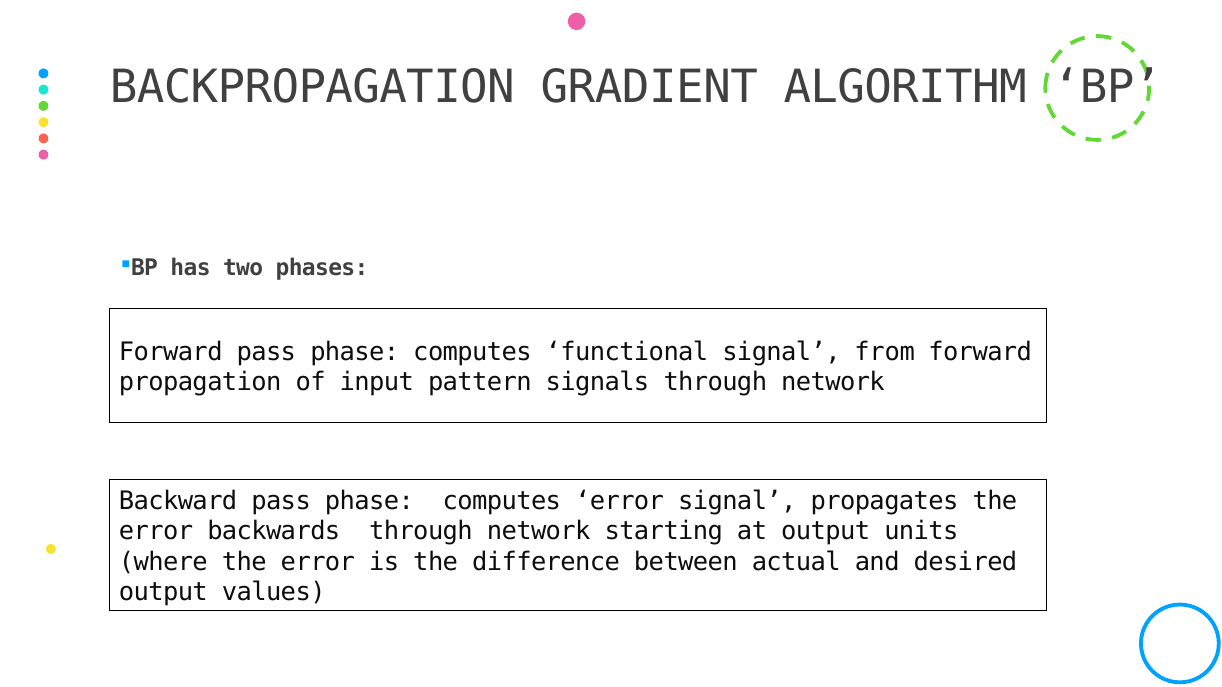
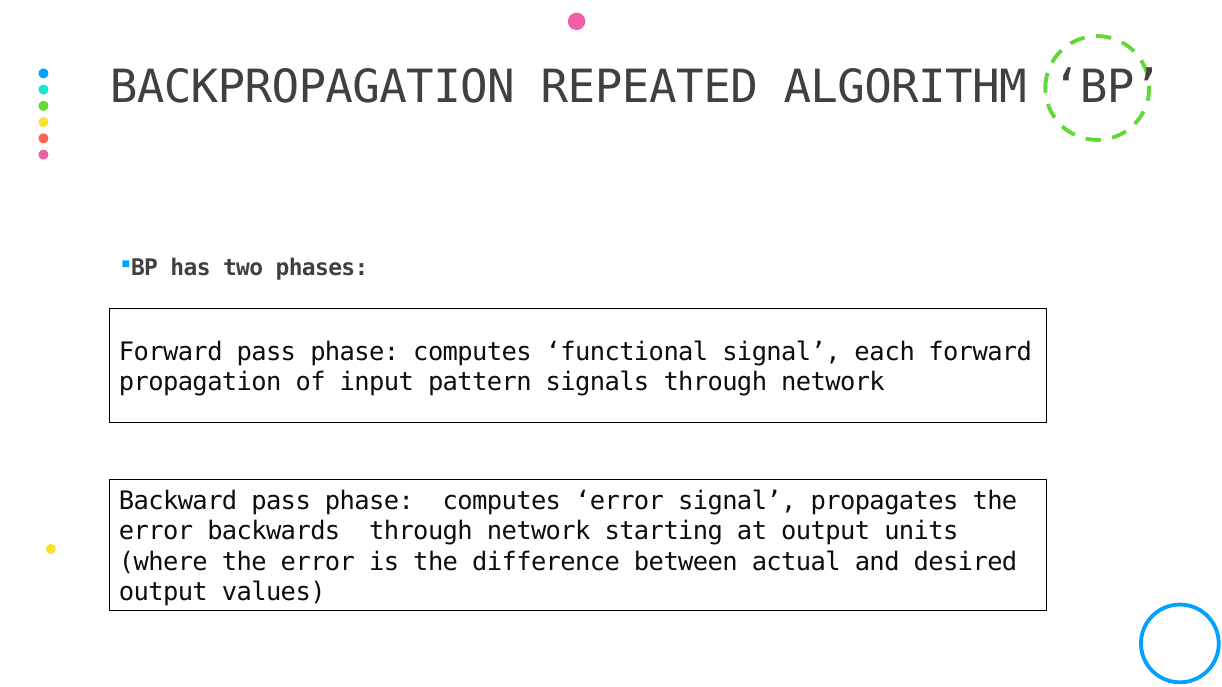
GRADIENT: GRADIENT -> REPEATED
from: from -> each
